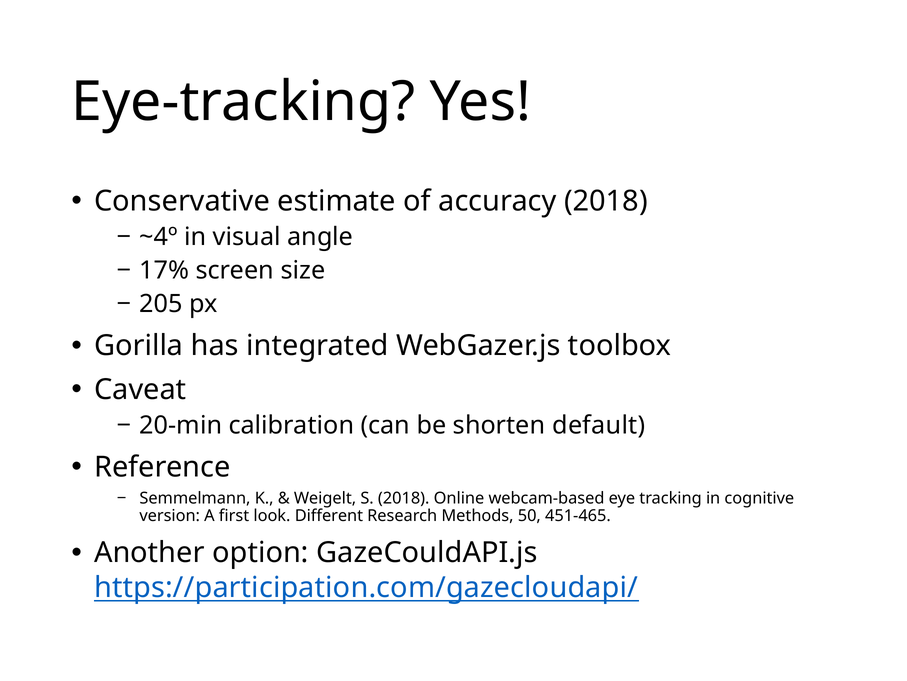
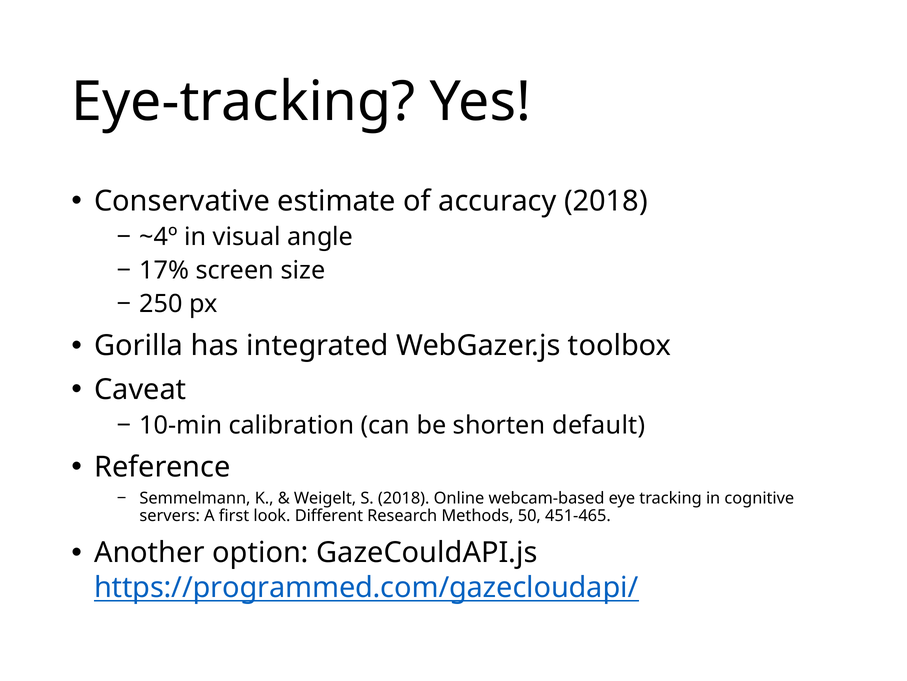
205: 205 -> 250
20-min: 20-min -> 10-min
version: version -> servers
https://participation.com/gazecloudapi/: https://participation.com/gazecloudapi/ -> https://programmed.com/gazecloudapi/
